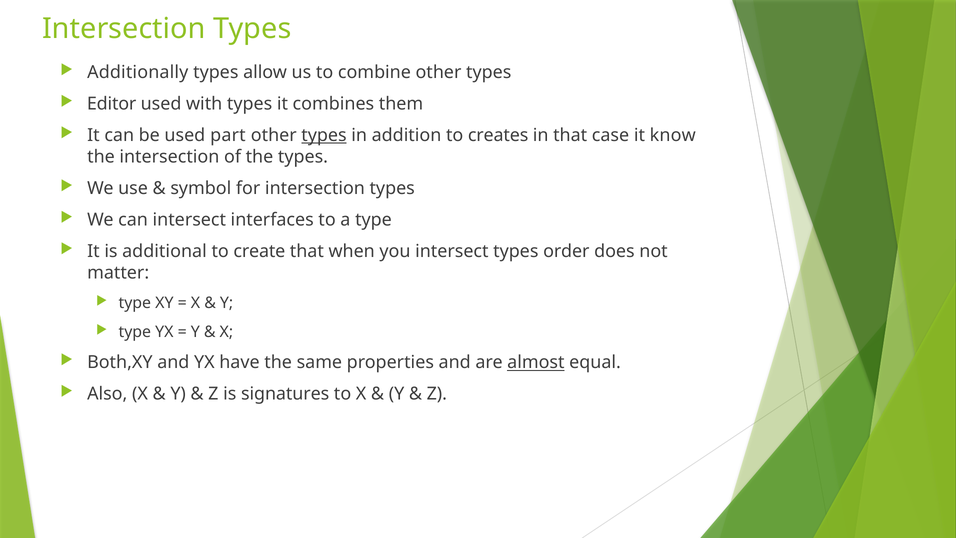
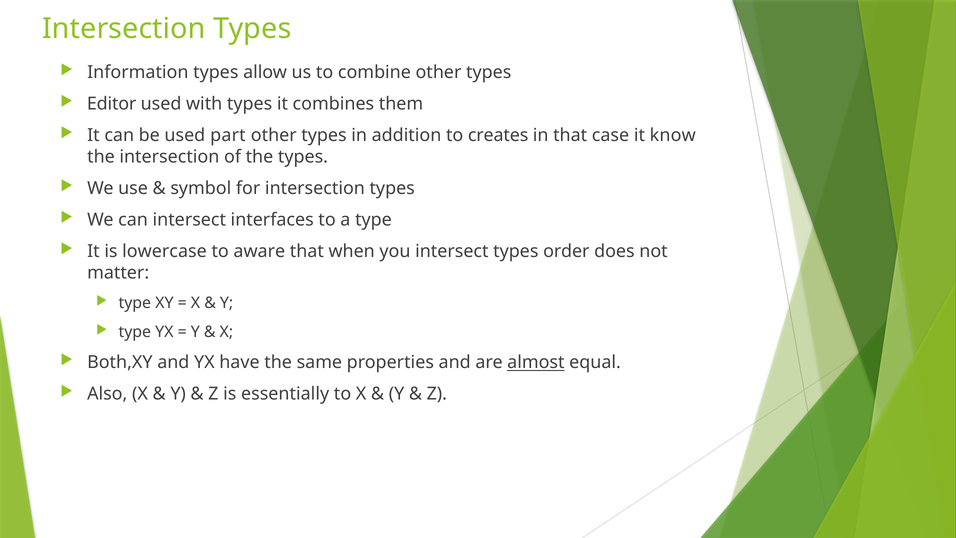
Additionally: Additionally -> Information
types at (324, 135) underline: present -> none
additional: additional -> lowercase
create: create -> aware
signatures: signatures -> essentially
